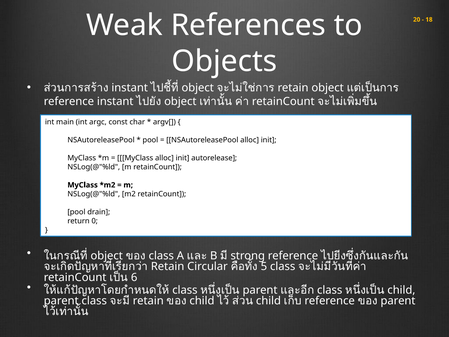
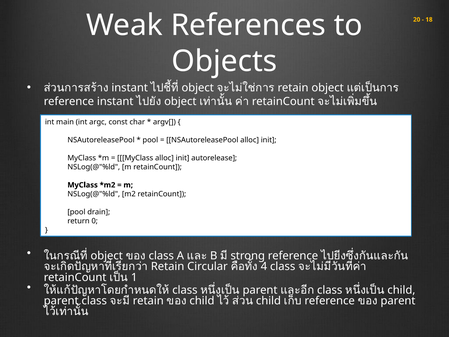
5: 5 -> 4
6: 6 -> 1
